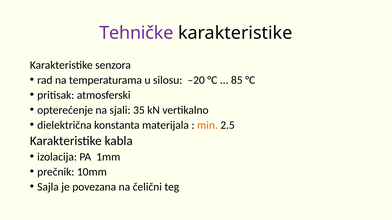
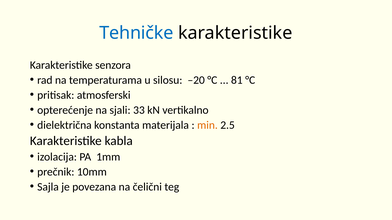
Tehničke colour: purple -> blue
85: 85 -> 81
35: 35 -> 33
